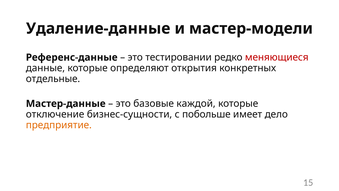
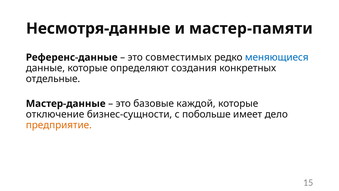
Удаление-данные: Удаление-данные -> Несмотря-данные
мастер-модели: мастер-модели -> мастер-памяти
тестировании: тестировании -> совместимых
меняющиеся colour: red -> blue
открытия: открытия -> создания
